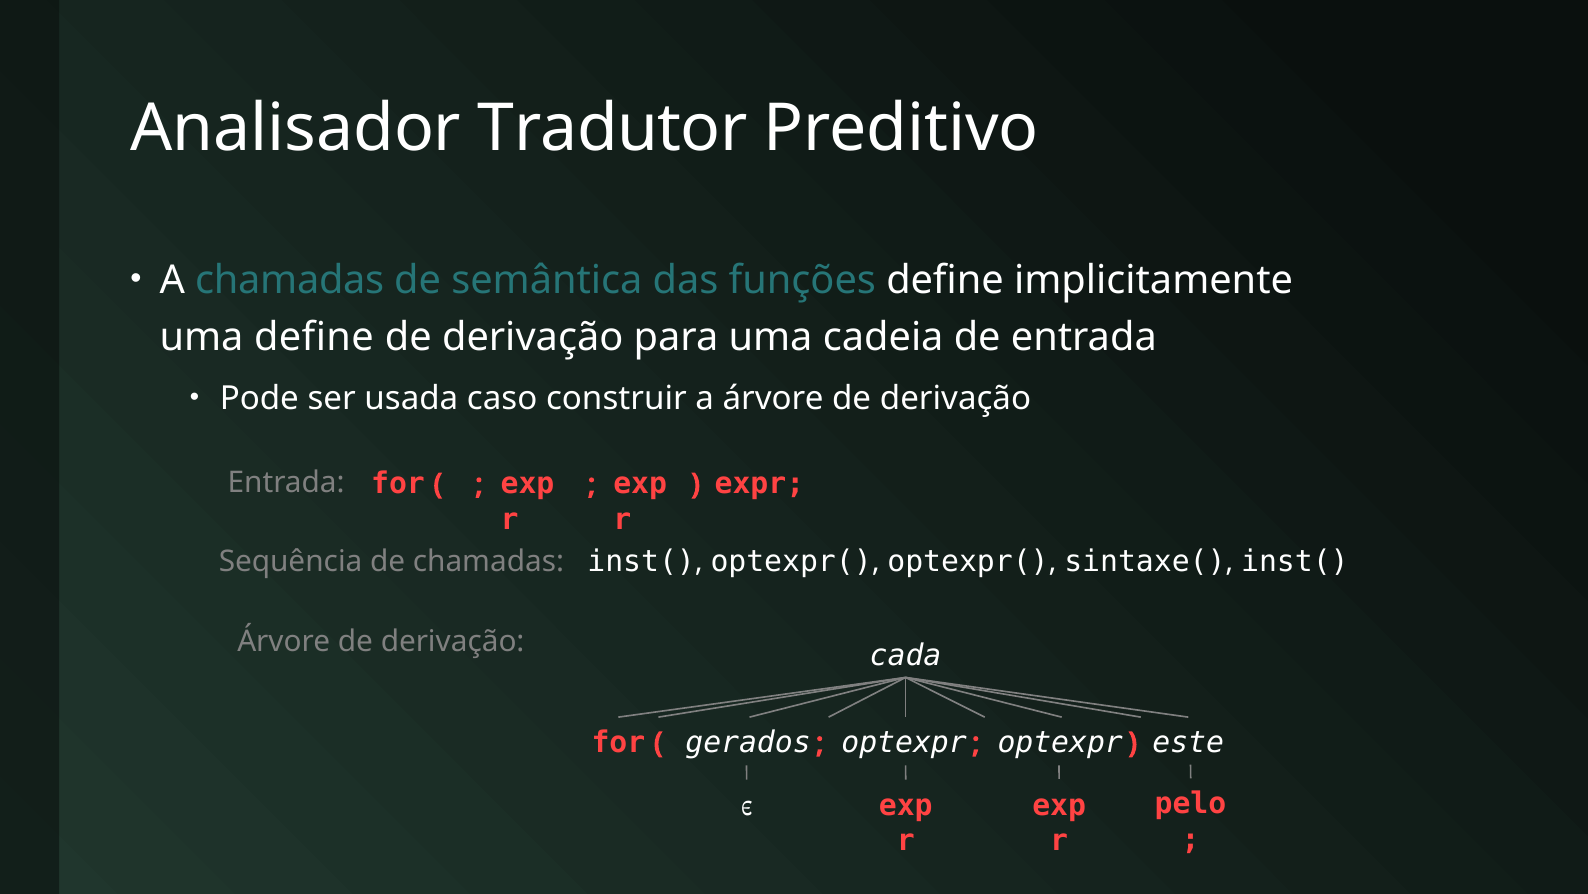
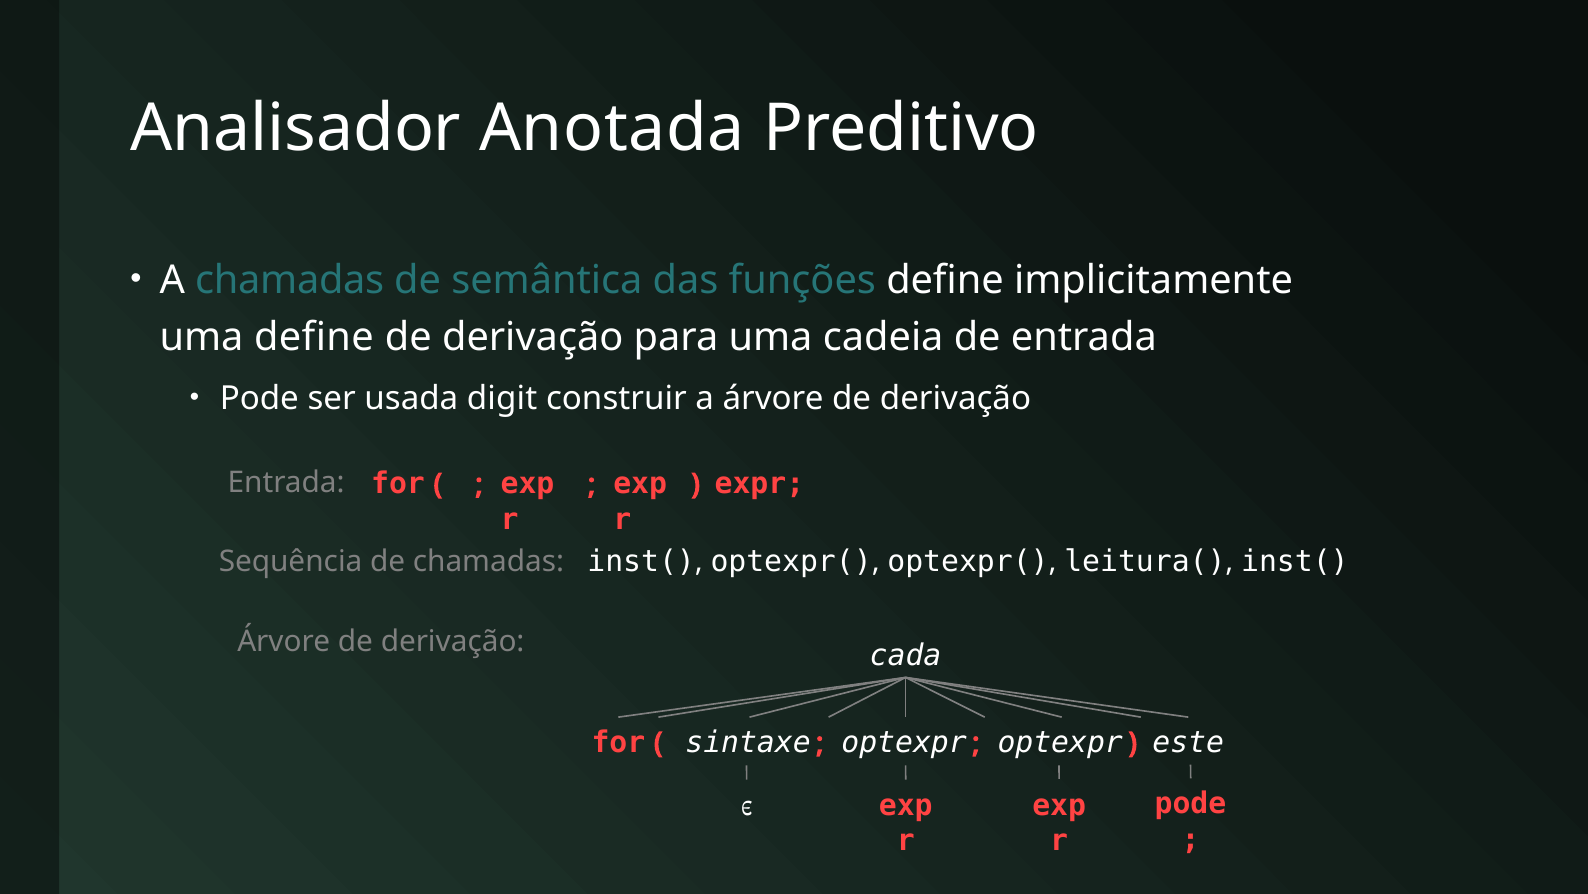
Tradutor: Tradutor -> Anotada
caso: caso -> digit
sintaxe(: sintaxe( -> leitura(
gerados: gerados -> sintaxe
pelo at (1191, 803): pelo -> pode
